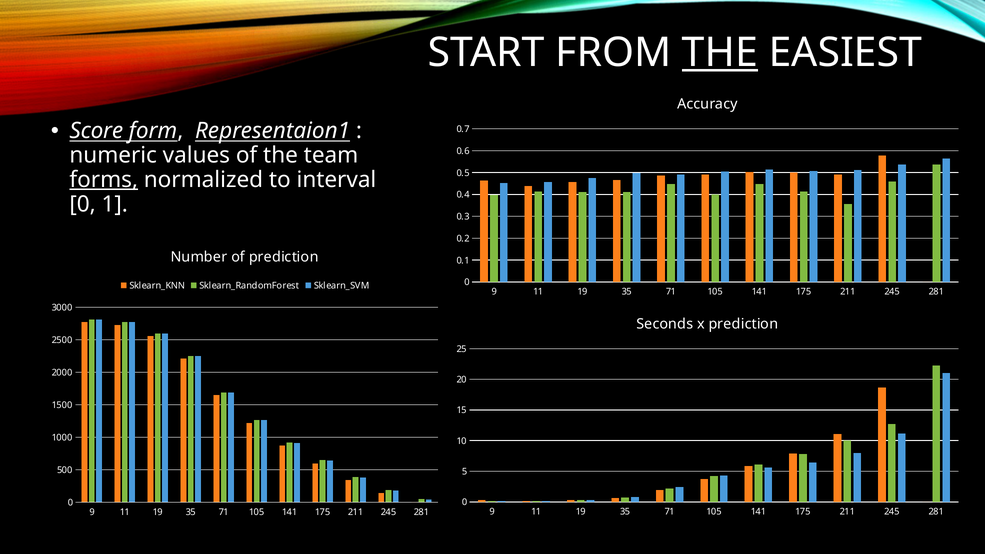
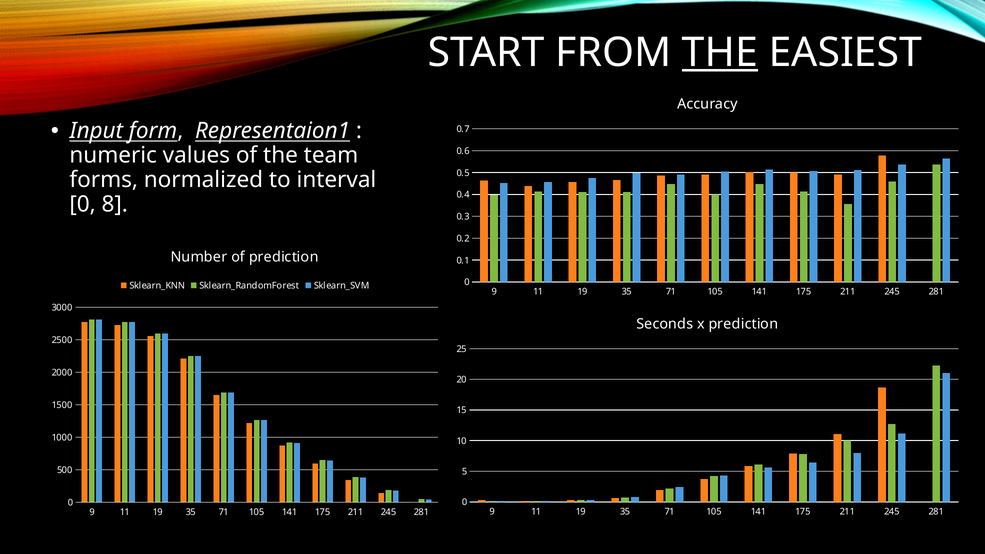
Score: Score -> Input
forms underline: present -> none
1: 1 -> 8
